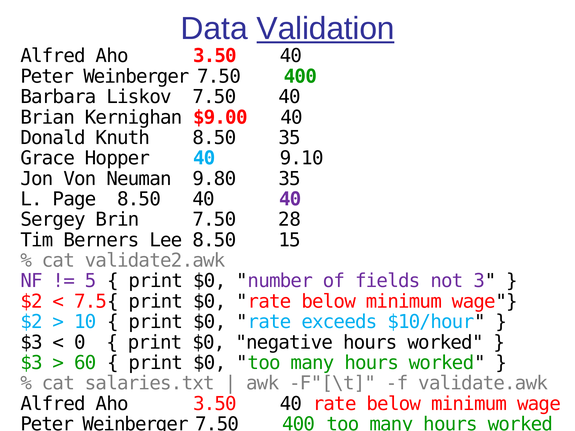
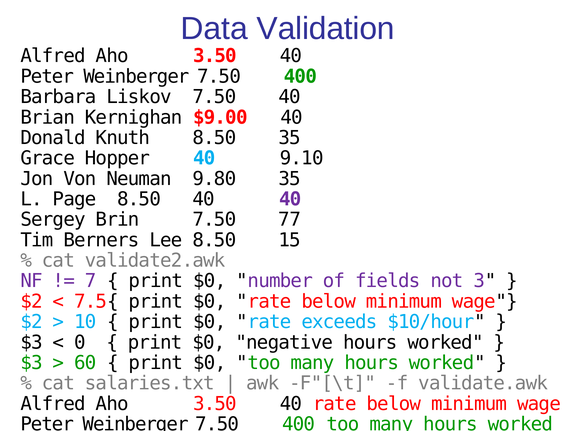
Validation underline: present -> none
28: 28 -> 77
5: 5 -> 7
